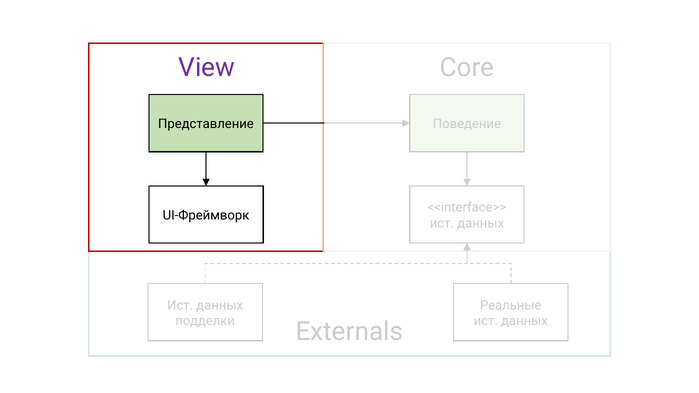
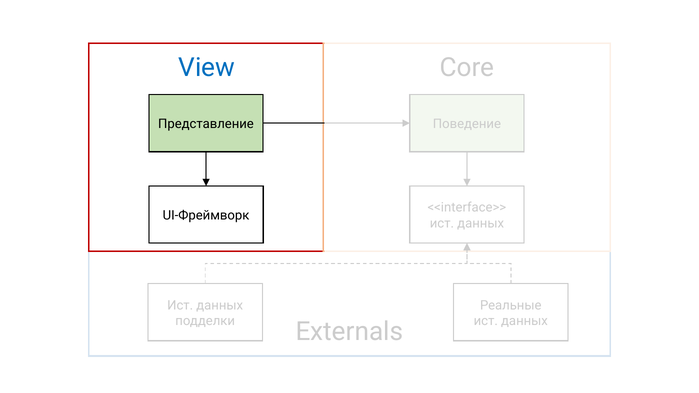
View colour: purple -> blue
